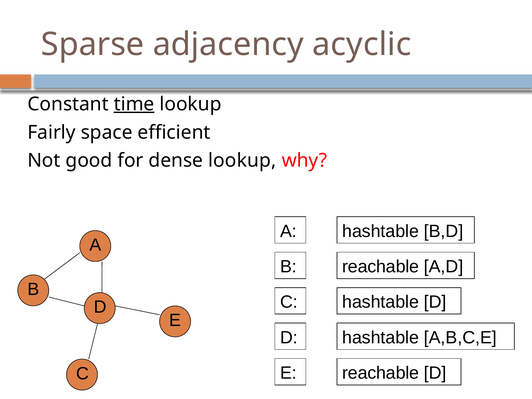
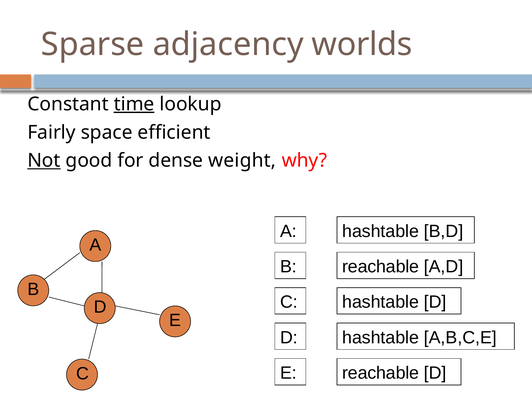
acyclic: acyclic -> worlds
Not underline: none -> present
dense lookup: lookup -> weight
